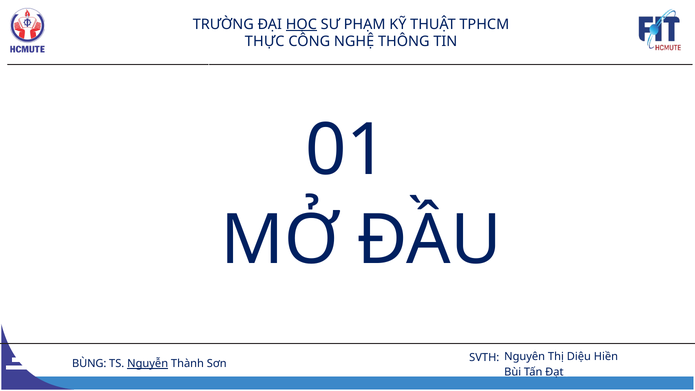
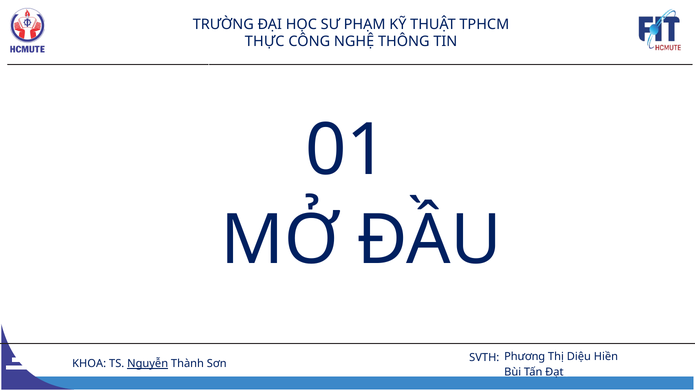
HỌC underline: present -> none
Nguyên: Nguyên -> Phương
BÙNG: BÙNG -> KHOA
